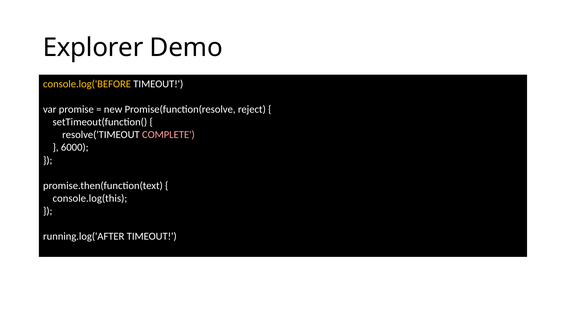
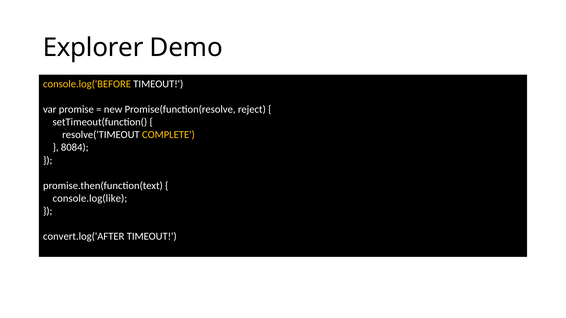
COMPLETE colour: pink -> yellow
6000: 6000 -> 8084
console.log(this: console.log(this -> console.log(like
running.log('AFTER: running.log('AFTER -> convert.log('AFTER
